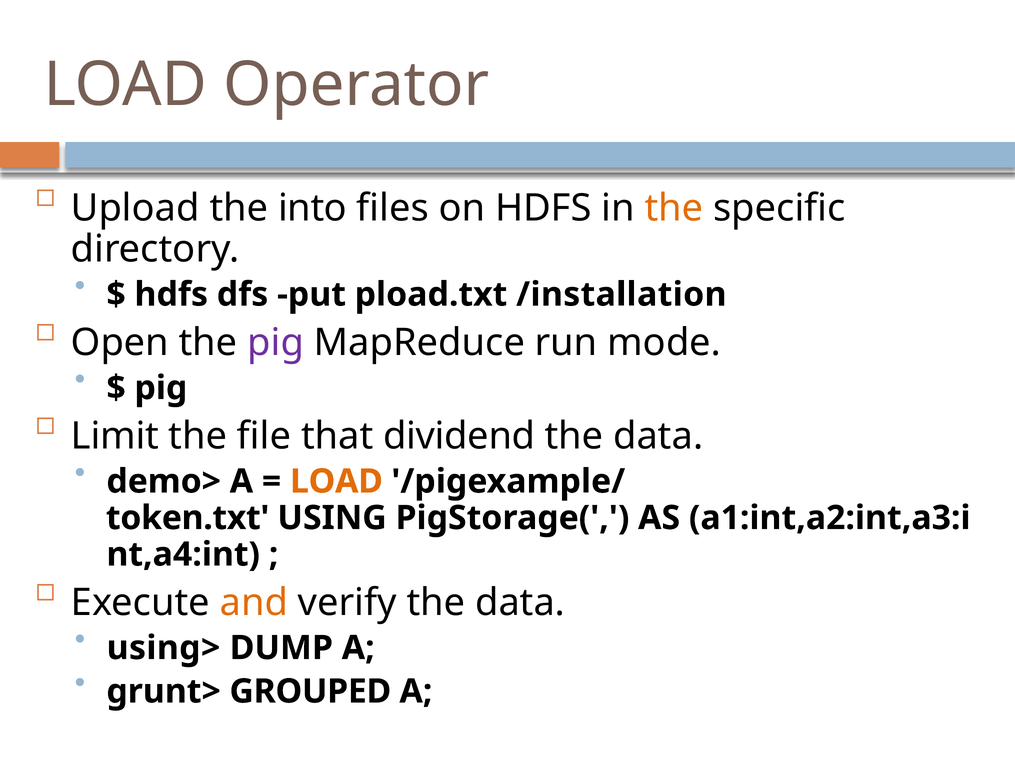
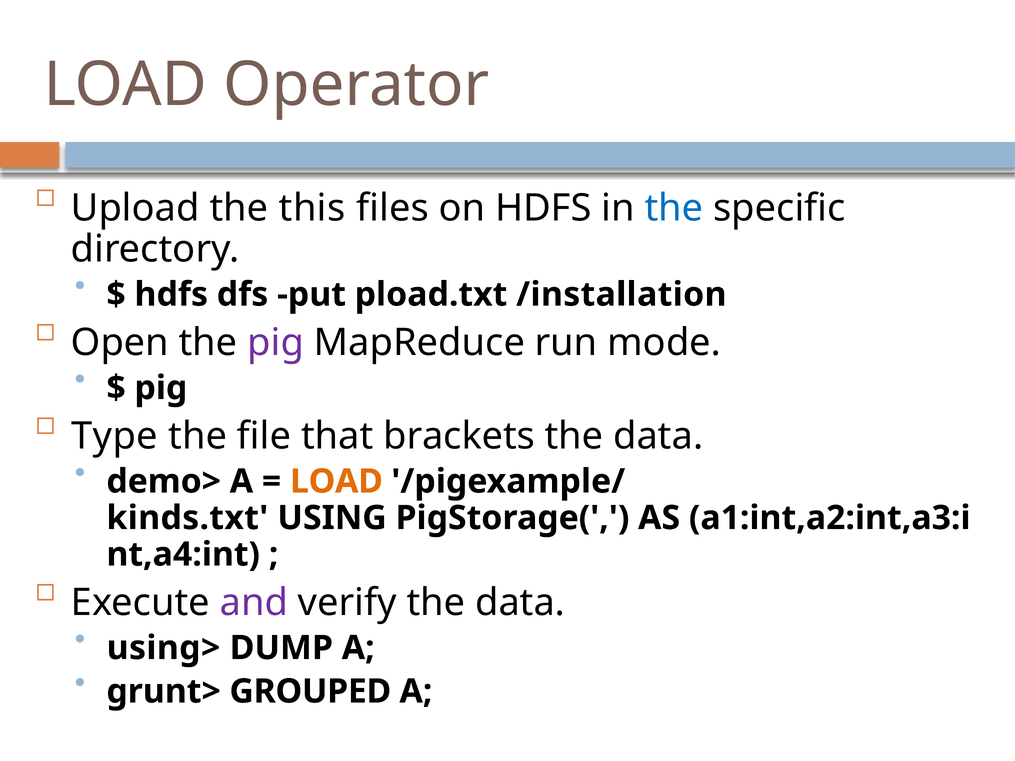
into: into -> this
the at (674, 208) colour: orange -> blue
Limit: Limit -> Type
dividend: dividend -> brackets
token.txt: token.txt -> kinds.txt
and colour: orange -> purple
